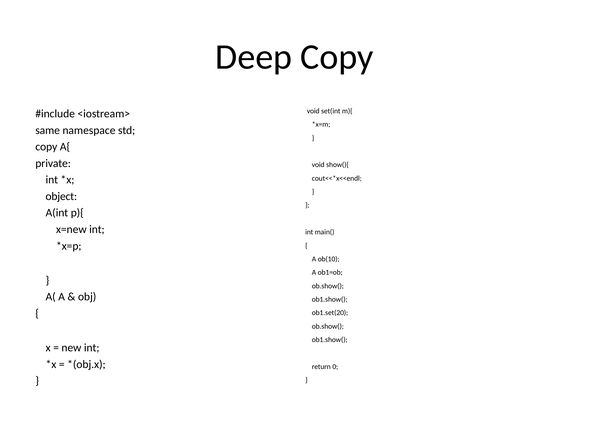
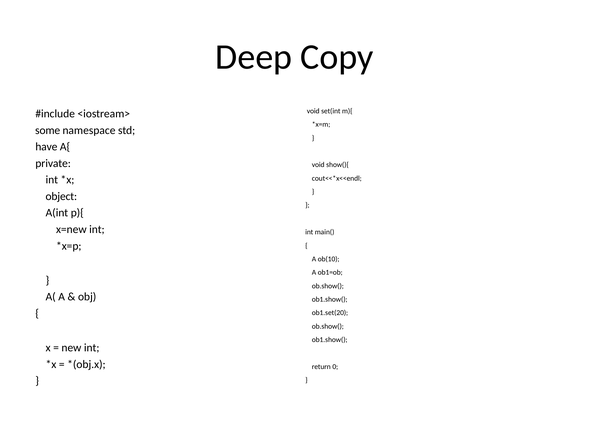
same: same -> some
copy at (46, 147): copy -> have
